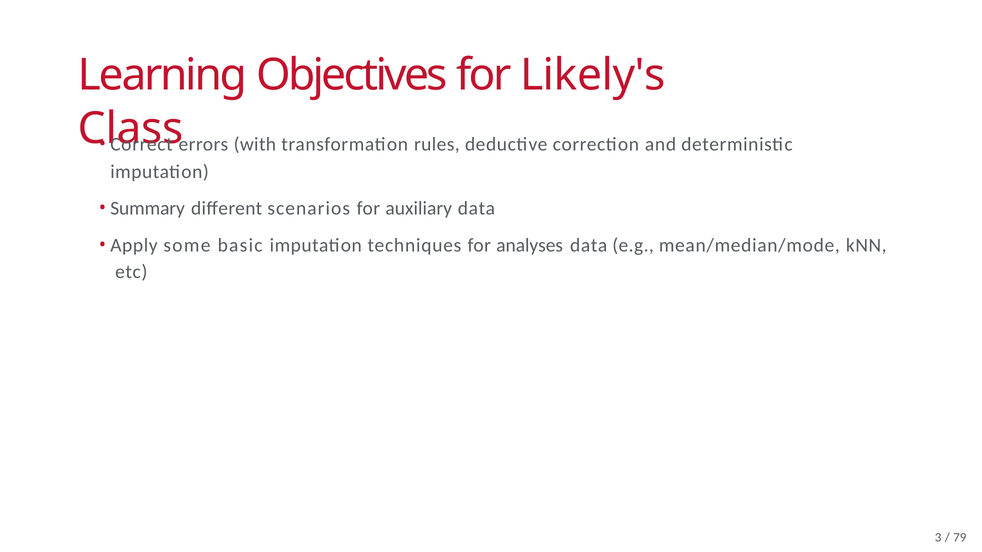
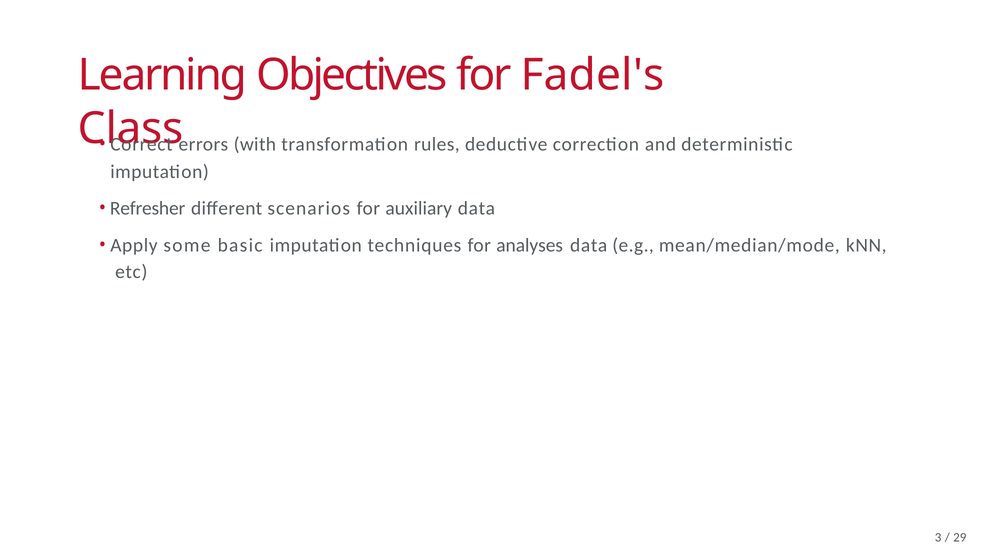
Likely's: Likely's -> Fadel's
Summary: Summary -> Refresher
79: 79 -> 29
